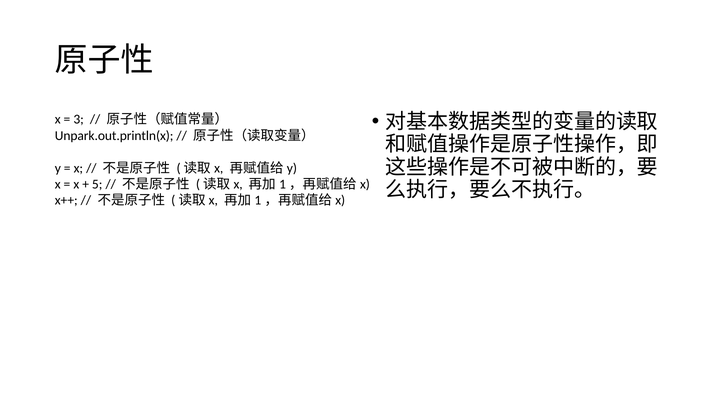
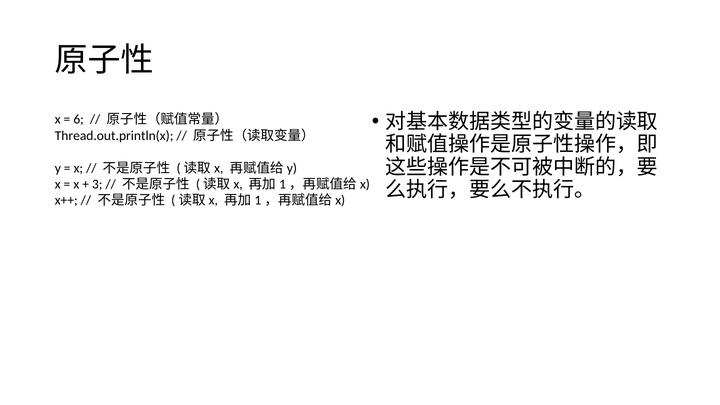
3: 3 -> 6
Unpark.out.println(x: Unpark.out.println(x -> Thread.out.println(x
5: 5 -> 3
